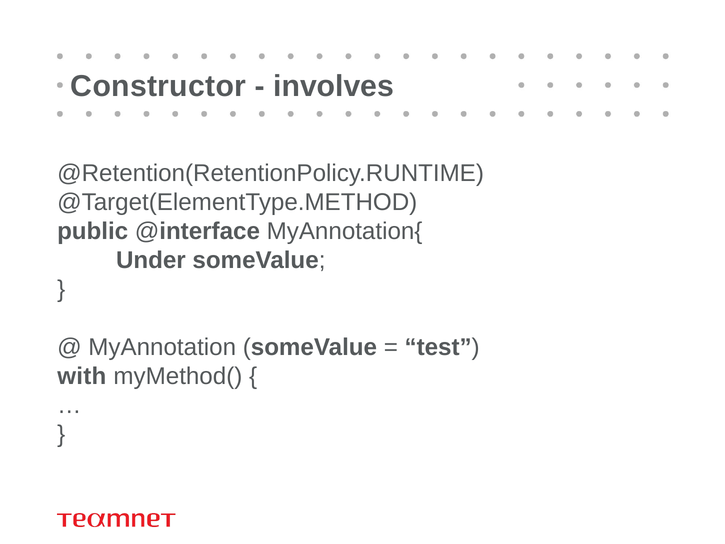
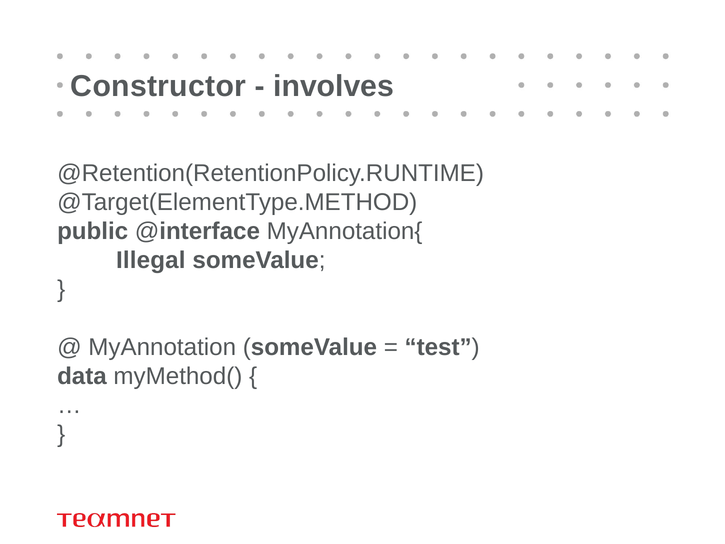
Under: Under -> Illegal
with: with -> data
